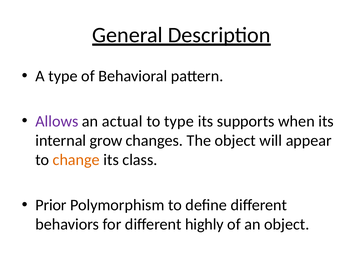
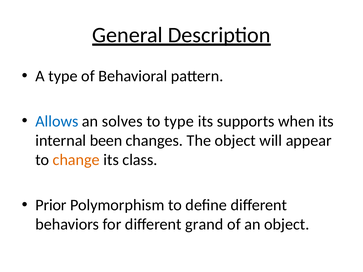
Allows colour: purple -> blue
actual: actual -> solves
grow: grow -> been
highly: highly -> grand
